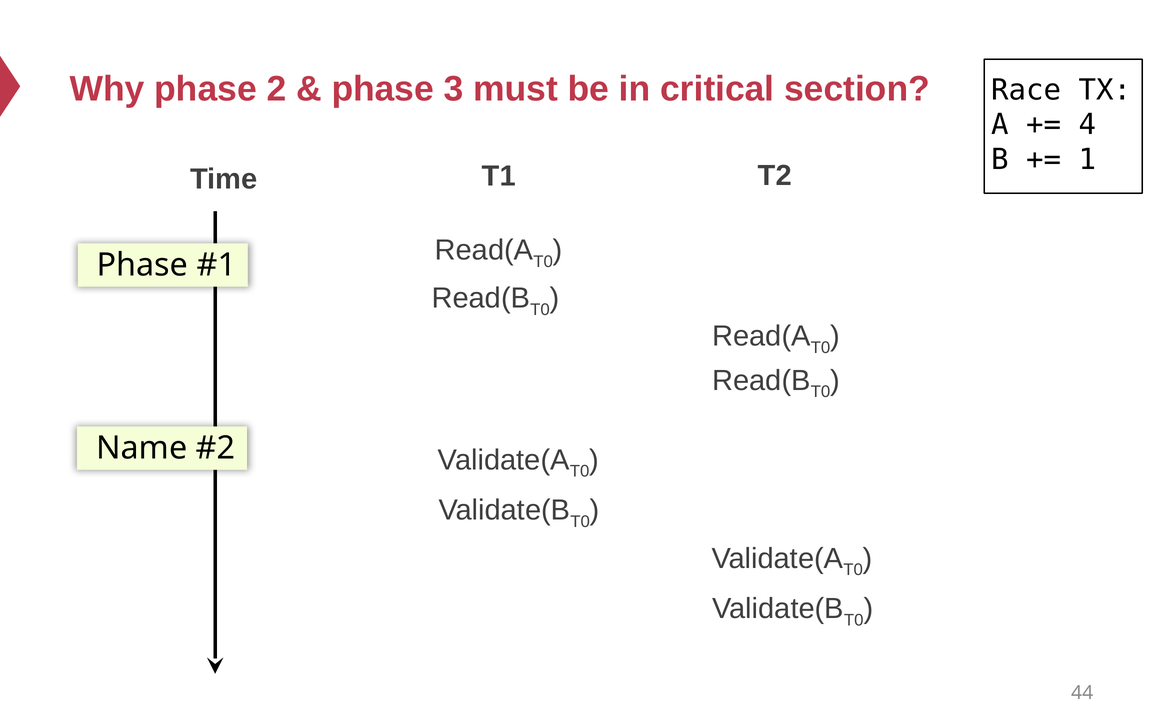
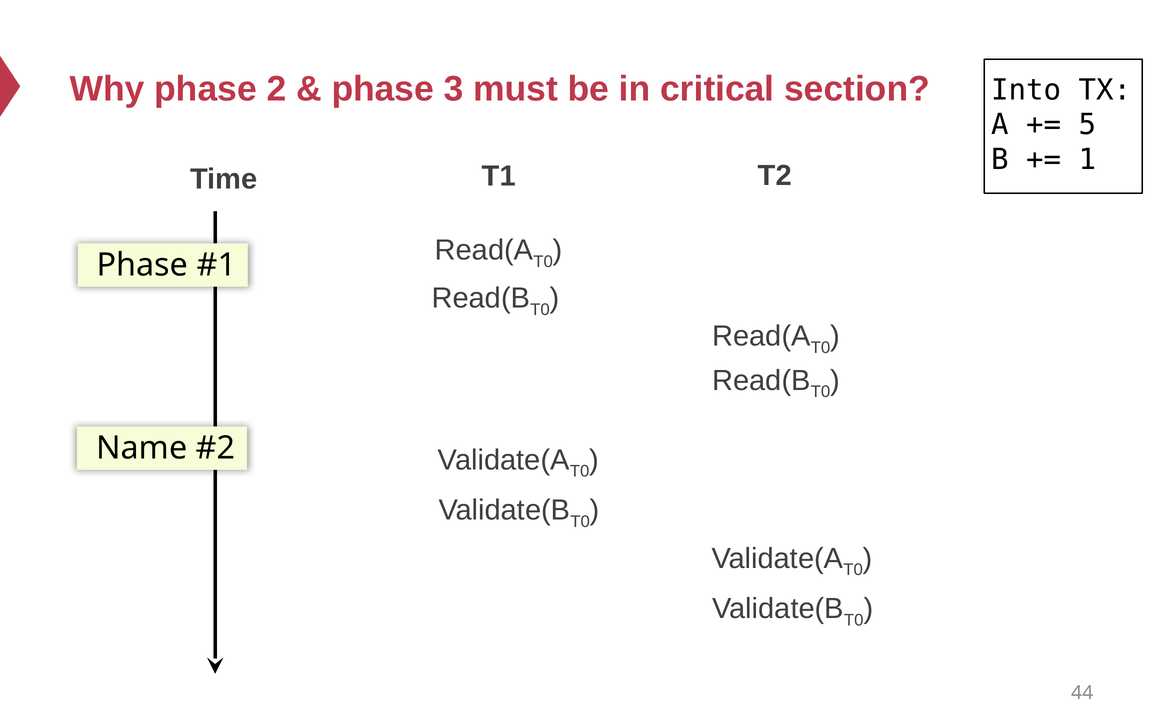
Race: Race -> Into
4: 4 -> 5
